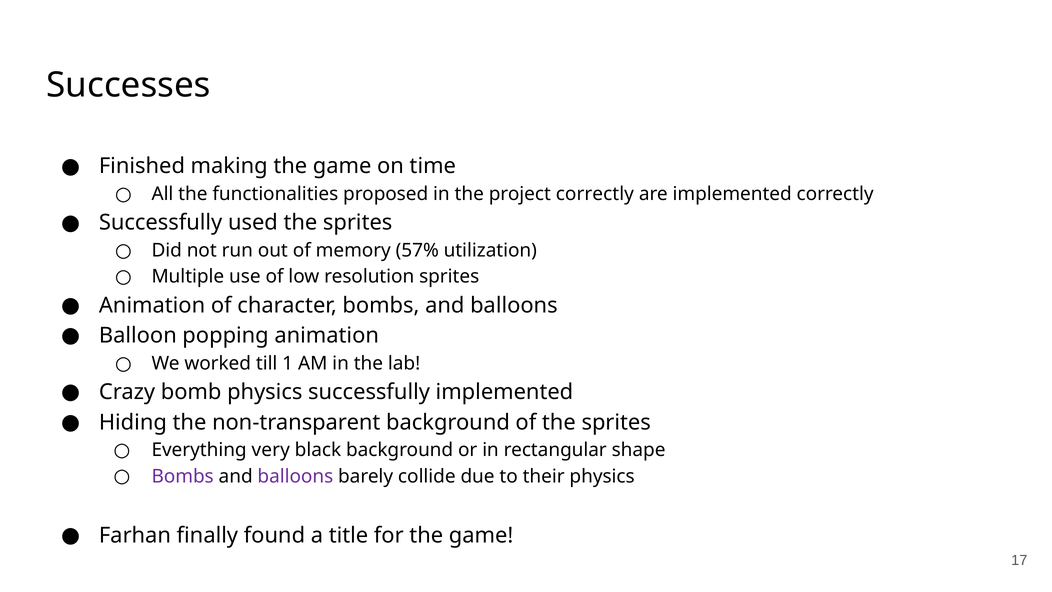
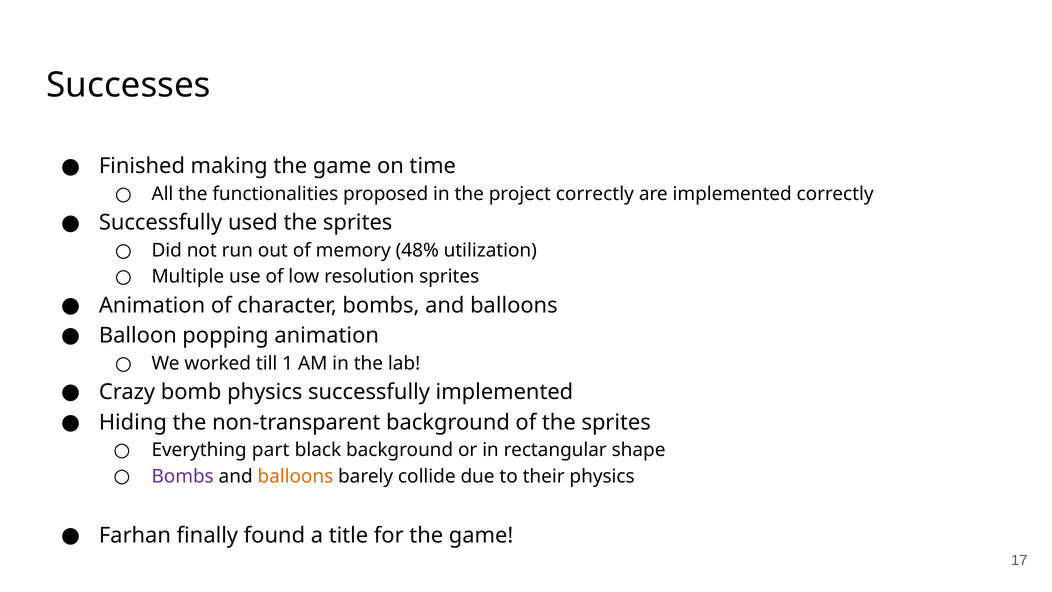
57%: 57% -> 48%
very: very -> part
balloons at (295, 476) colour: purple -> orange
